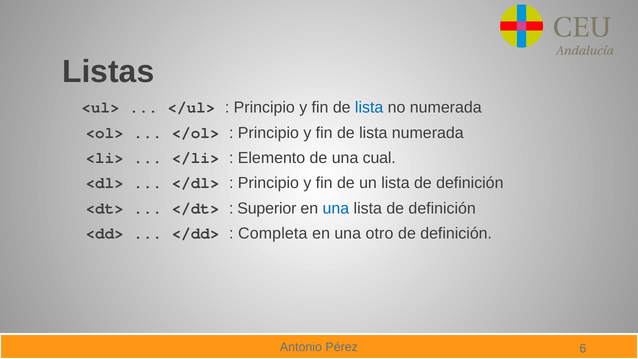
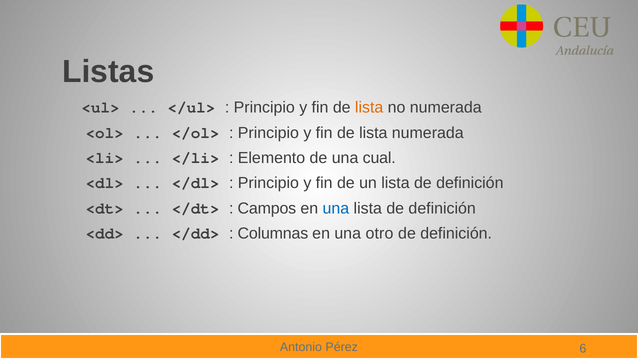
lista at (369, 107) colour: blue -> orange
Superior: Superior -> Campos
Completa: Completa -> Columnas
